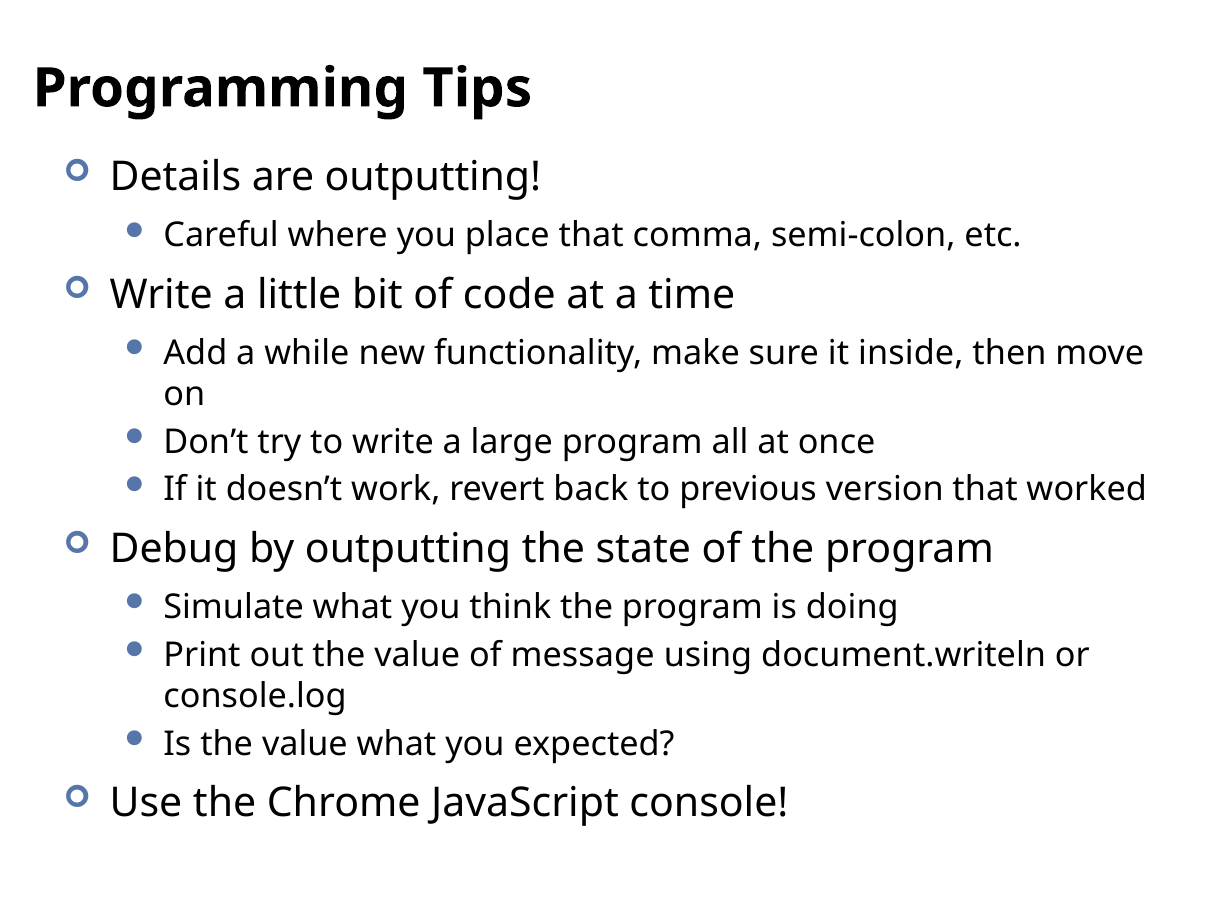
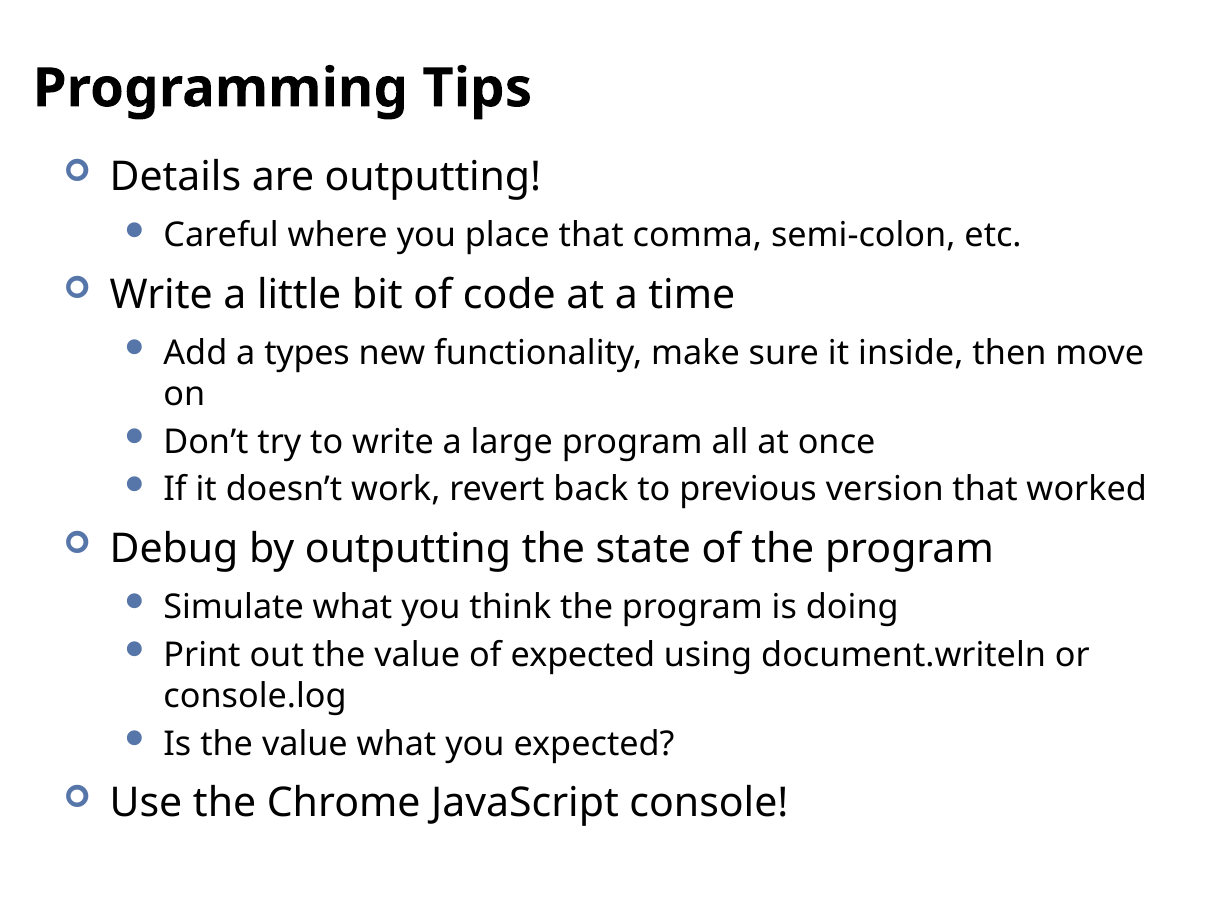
while: while -> types
of message: message -> expected
